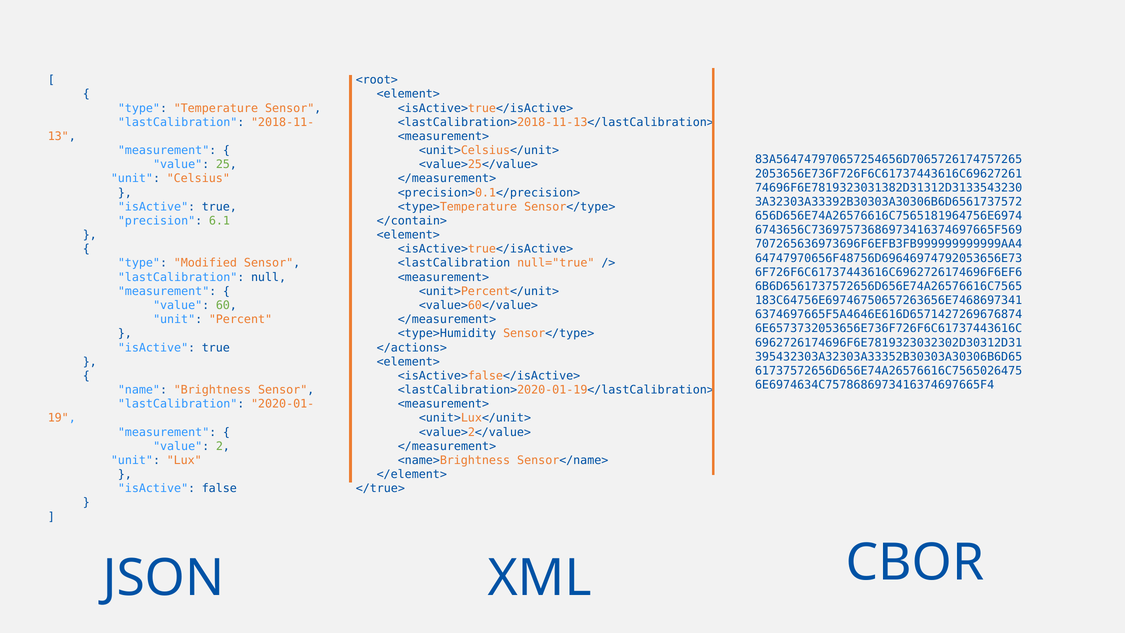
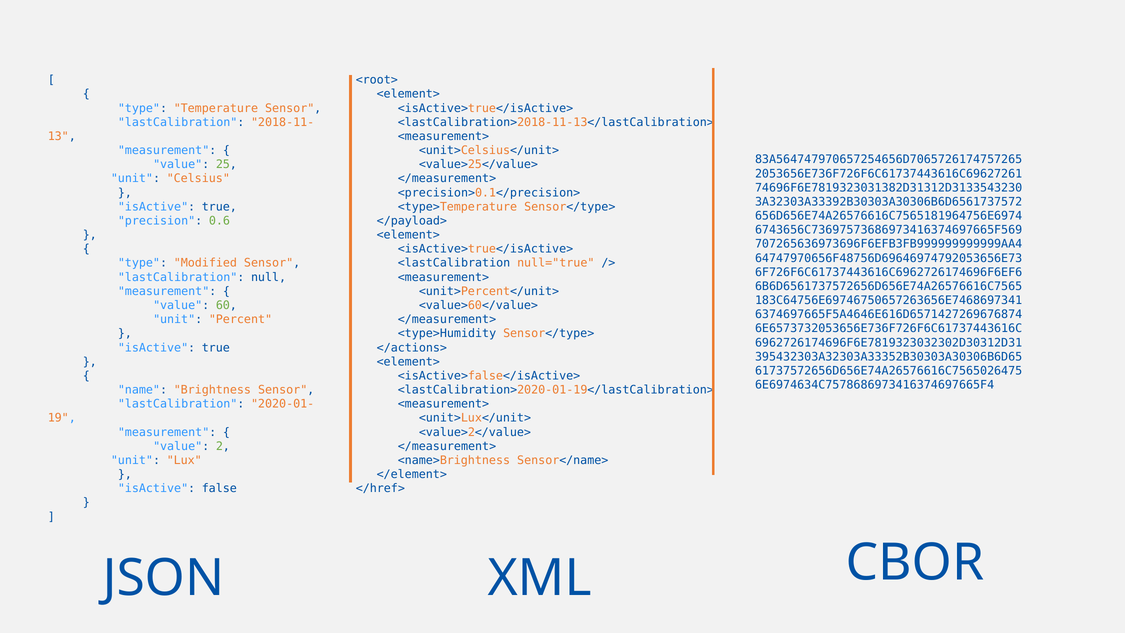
6.1: 6.1 -> 0.6
</contain>: </contain> -> </payload>
</true>: </true> -> </href>
